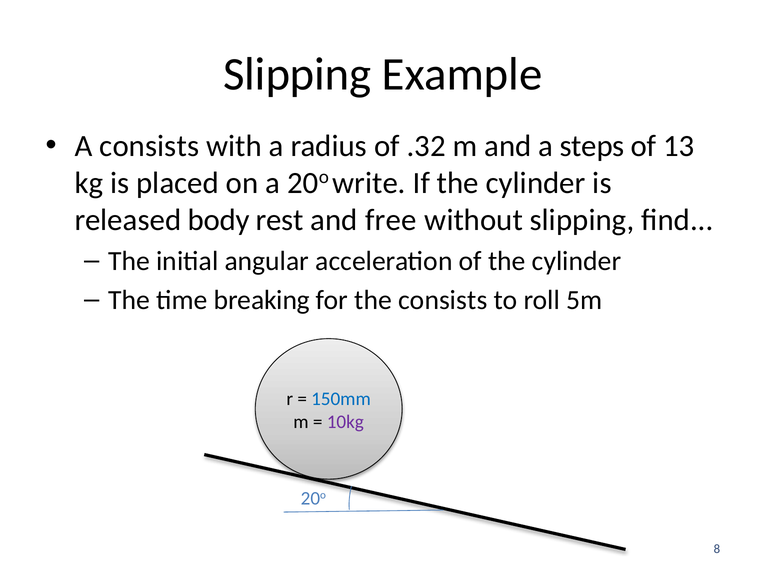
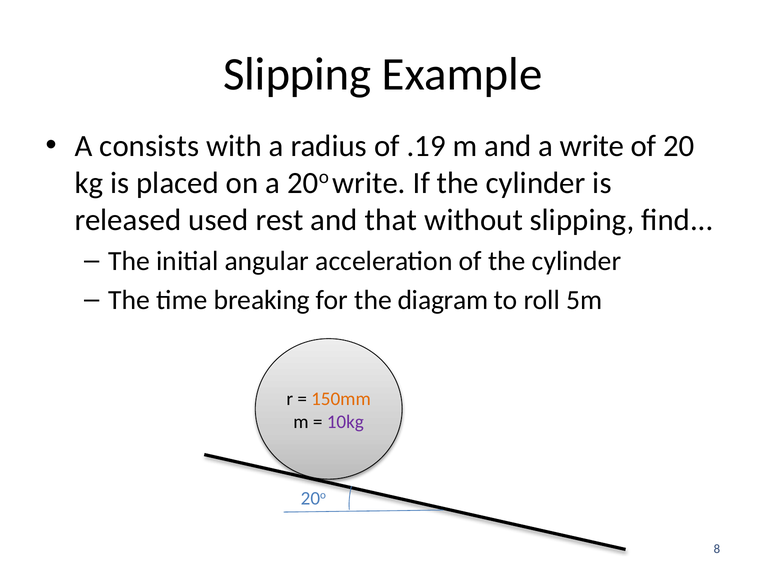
.32: .32 -> .19
a steps: steps -> write
13: 13 -> 20
body: body -> used
free: free -> that
the consists: consists -> diagram
150mm colour: blue -> orange
